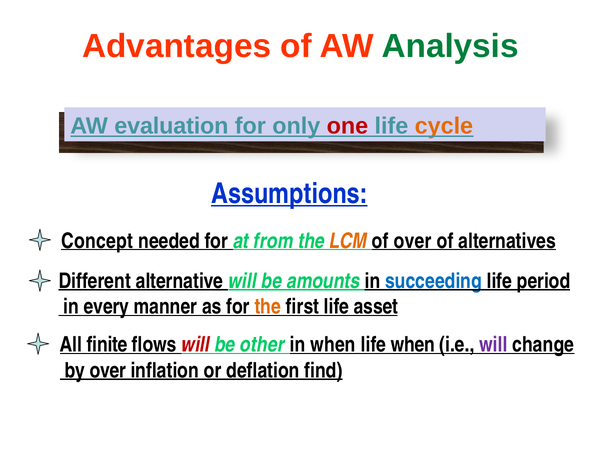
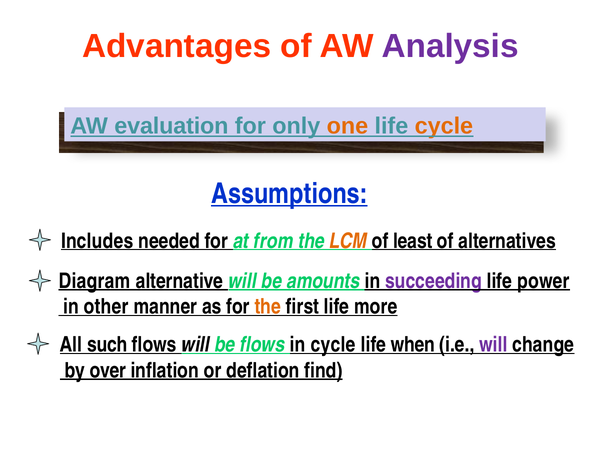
Analysis colour: green -> purple
one colour: red -> orange
Concept: Concept -> Includes
of over: over -> least
Different: Different -> Diagram
succeeding colour: blue -> purple
period: period -> power
every: every -> other
asset: asset -> more
finite: finite -> such
will at (196, 345) colour: red -> black
be other: other -> flows
in when: when -> cycle
